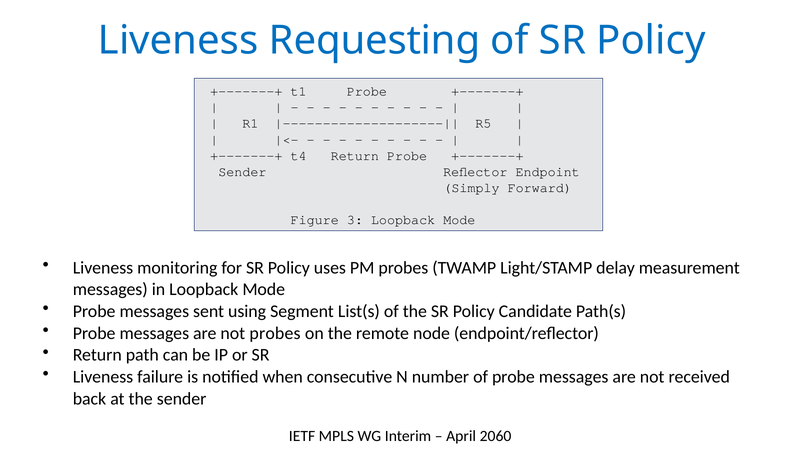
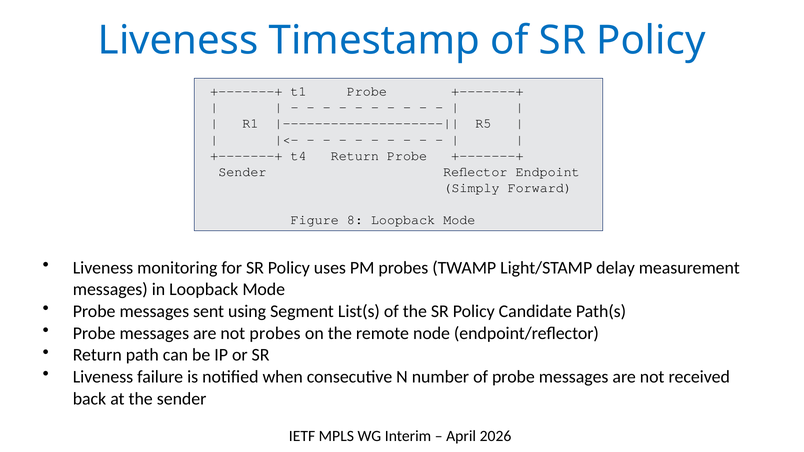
Requesting: Requesting -> Timestamp
3: 3 -> 8
2060: 2060 -> 2026
